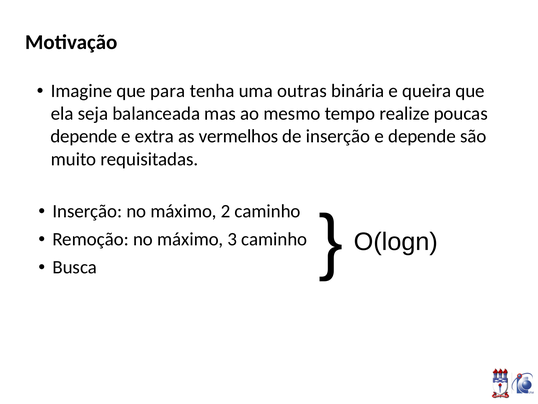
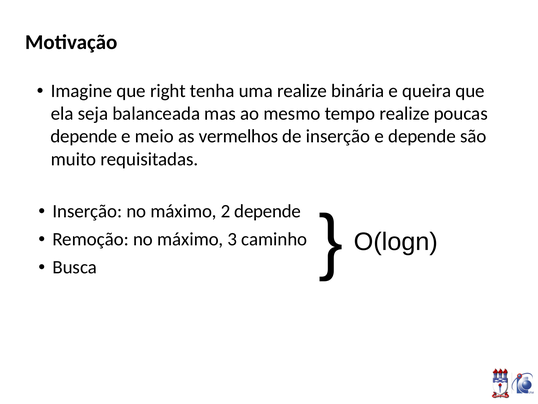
para: para -> right
uma outras: outras -> realize
extra: extra -> meio
2 caminho: caminho -> depende
